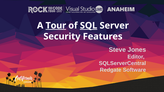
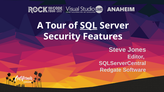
Tour underline: present -> none
